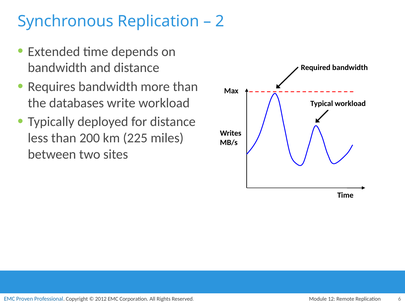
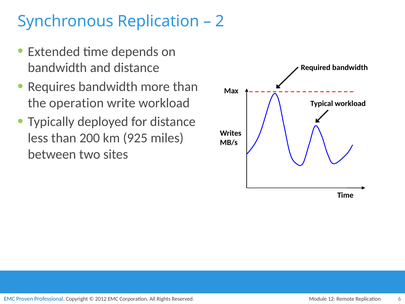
databases: databases -> operation
225: 225 -> 925
